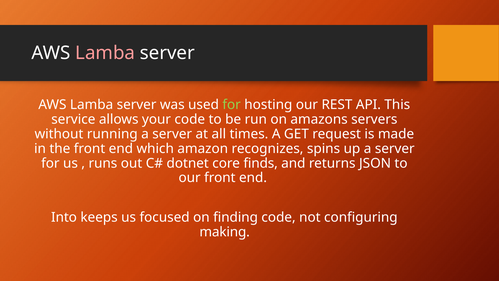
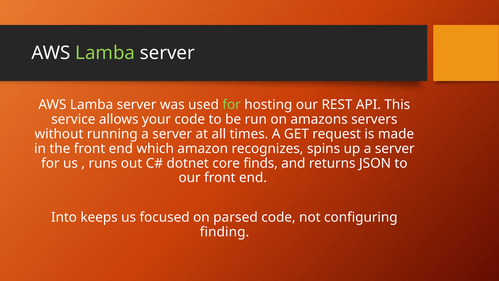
Lamba at (105, 53) colour: pink -> light green
finding: finding -> parsed
making: making -> finding
